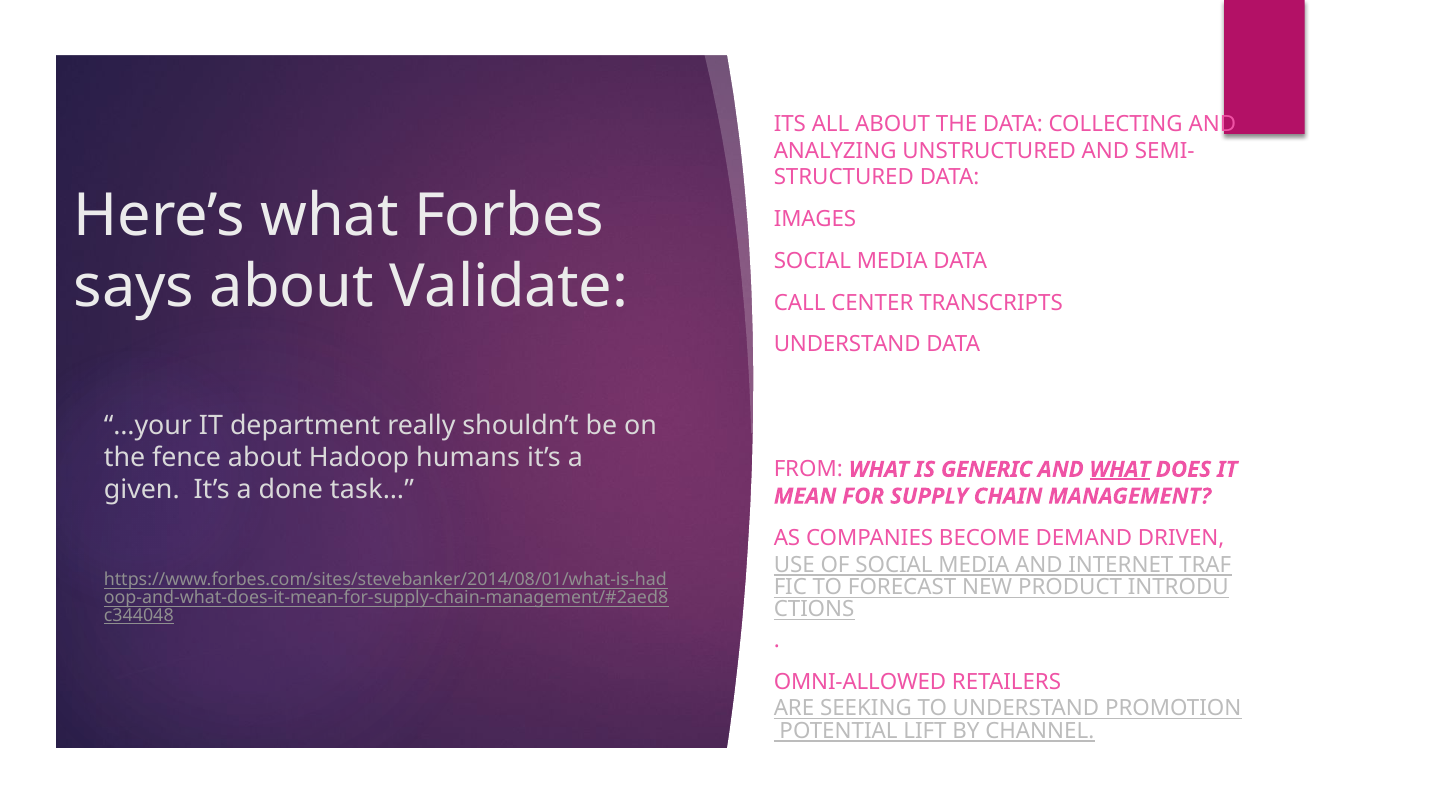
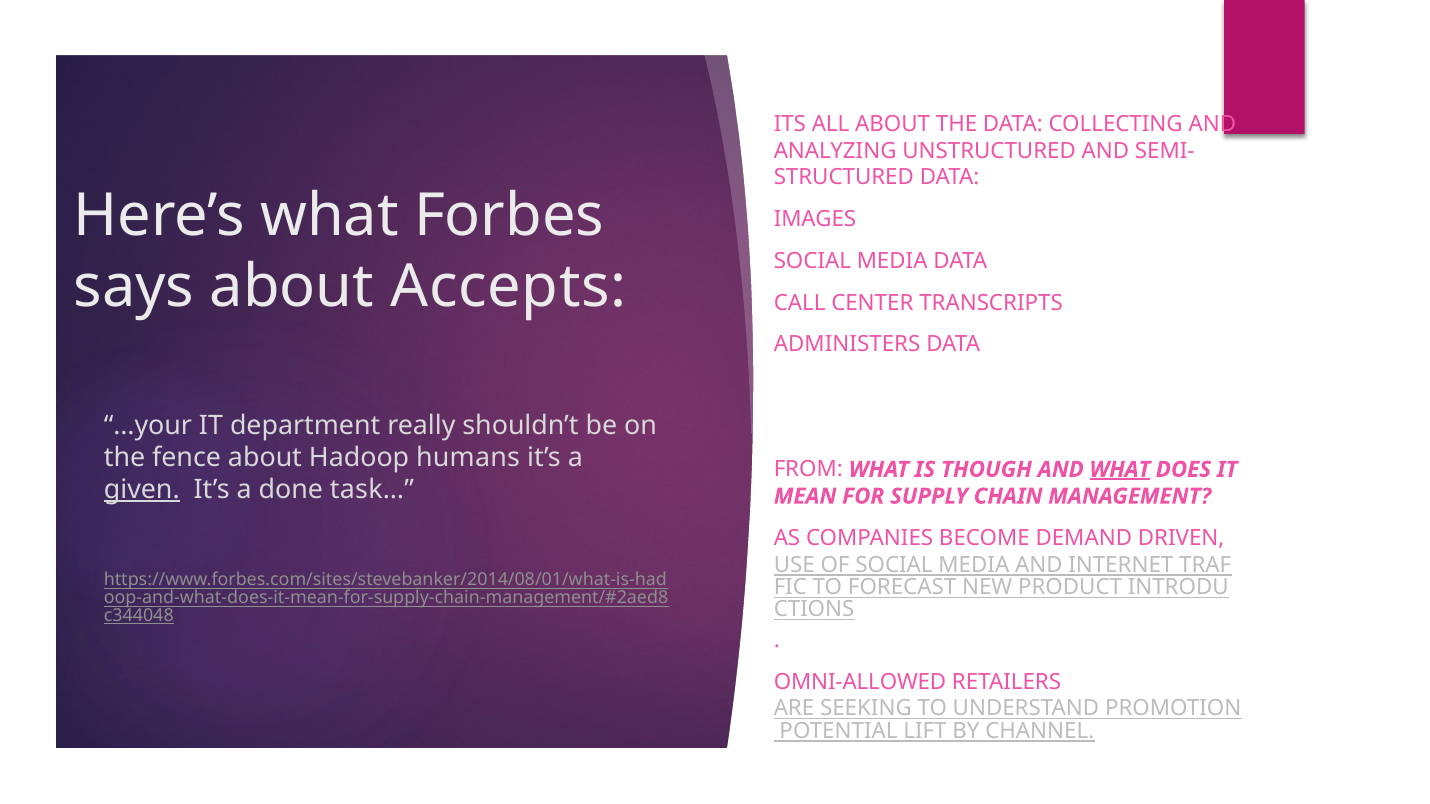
Validate: Validate -> Accepts
UNDERSTAND at (847, 345): UNDERSTAND -> ADMINISTERS
GENERIC: GENERIC -> THOUGH
given underline: none -> present
